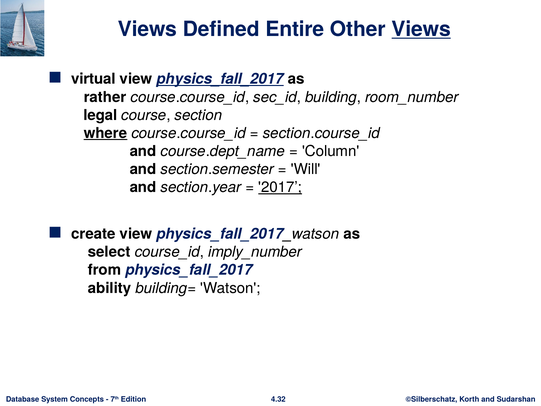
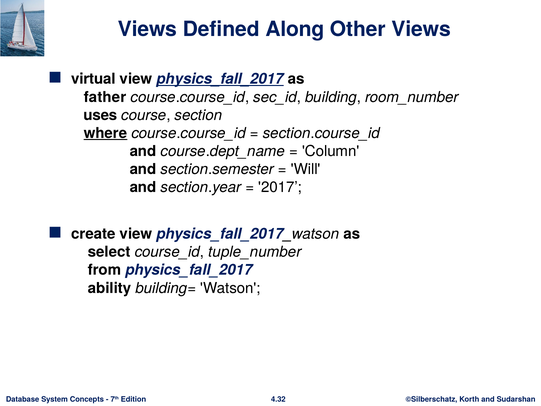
Entire: Entire -> Along
Views at (421, 29) underline: present -> none
rather: rather -> father
legal: legal -> uses
2017 underline: present -> none
imply_number: imply_number -> tuple_number
